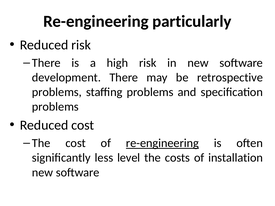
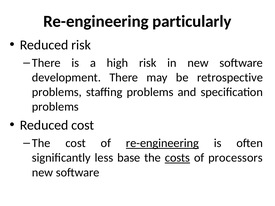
level: level -> base
costs underline: none -> present
installation: installation -> processors
